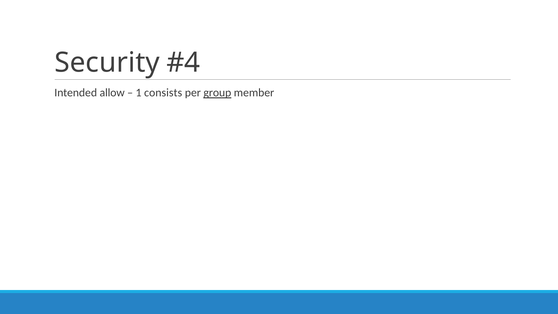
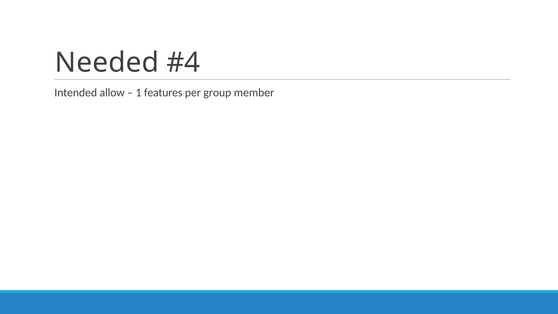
Security: Security -> Needed
consists: consists -> features
group underline: present -> none
